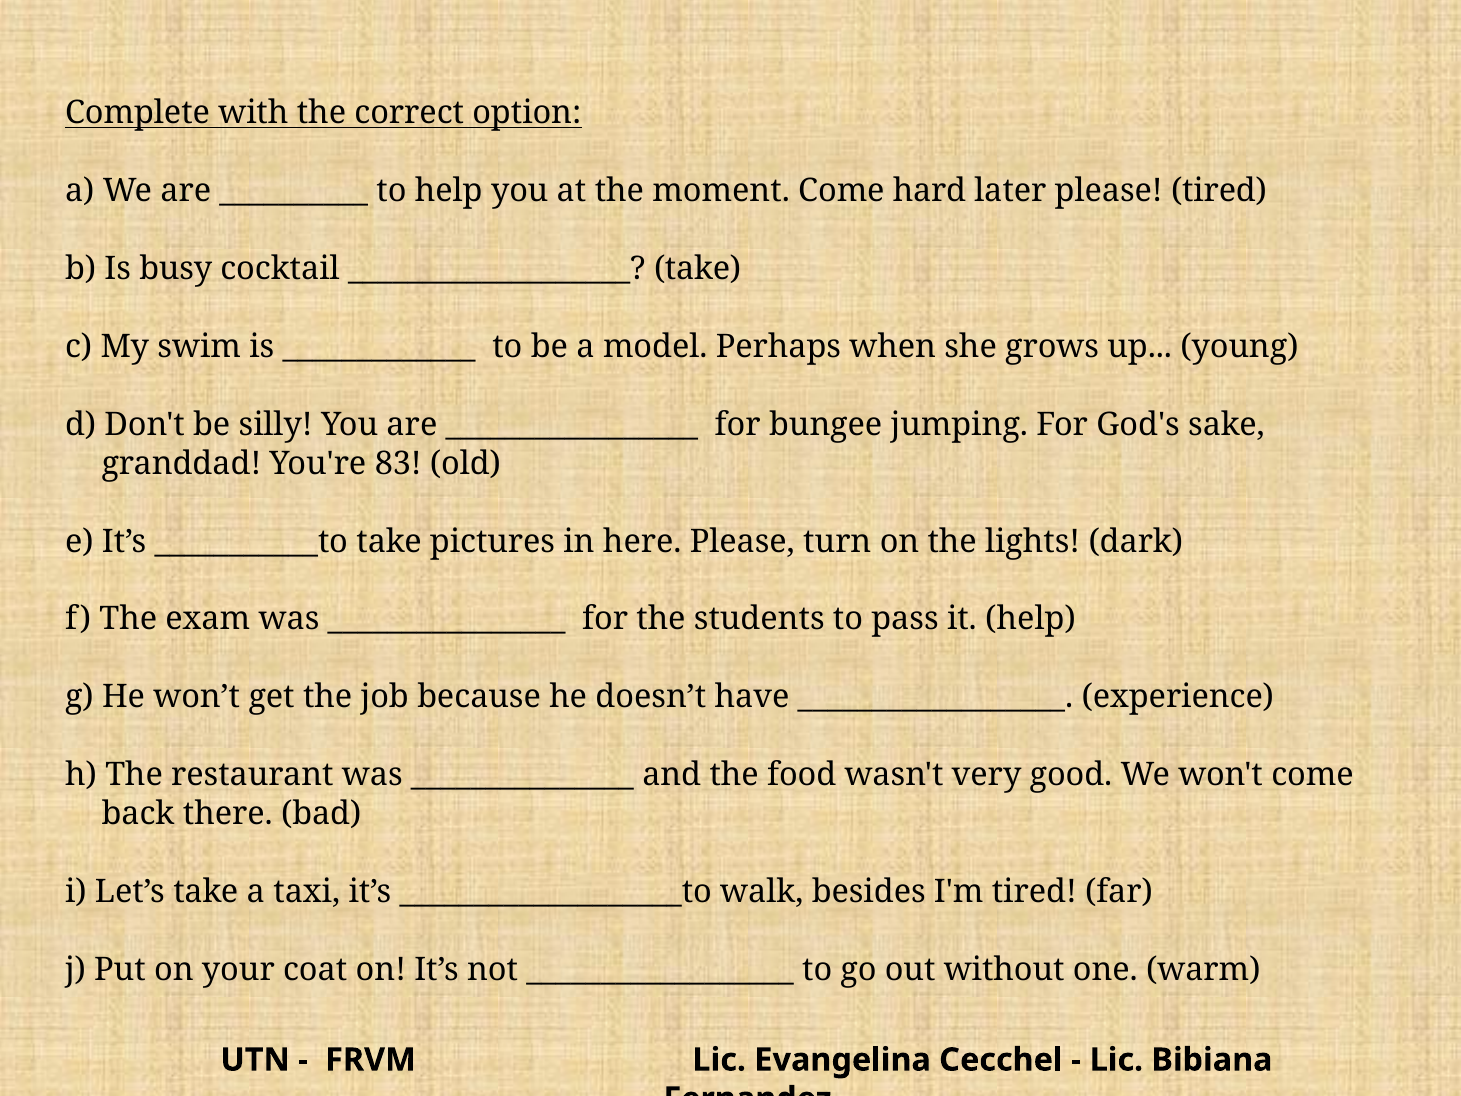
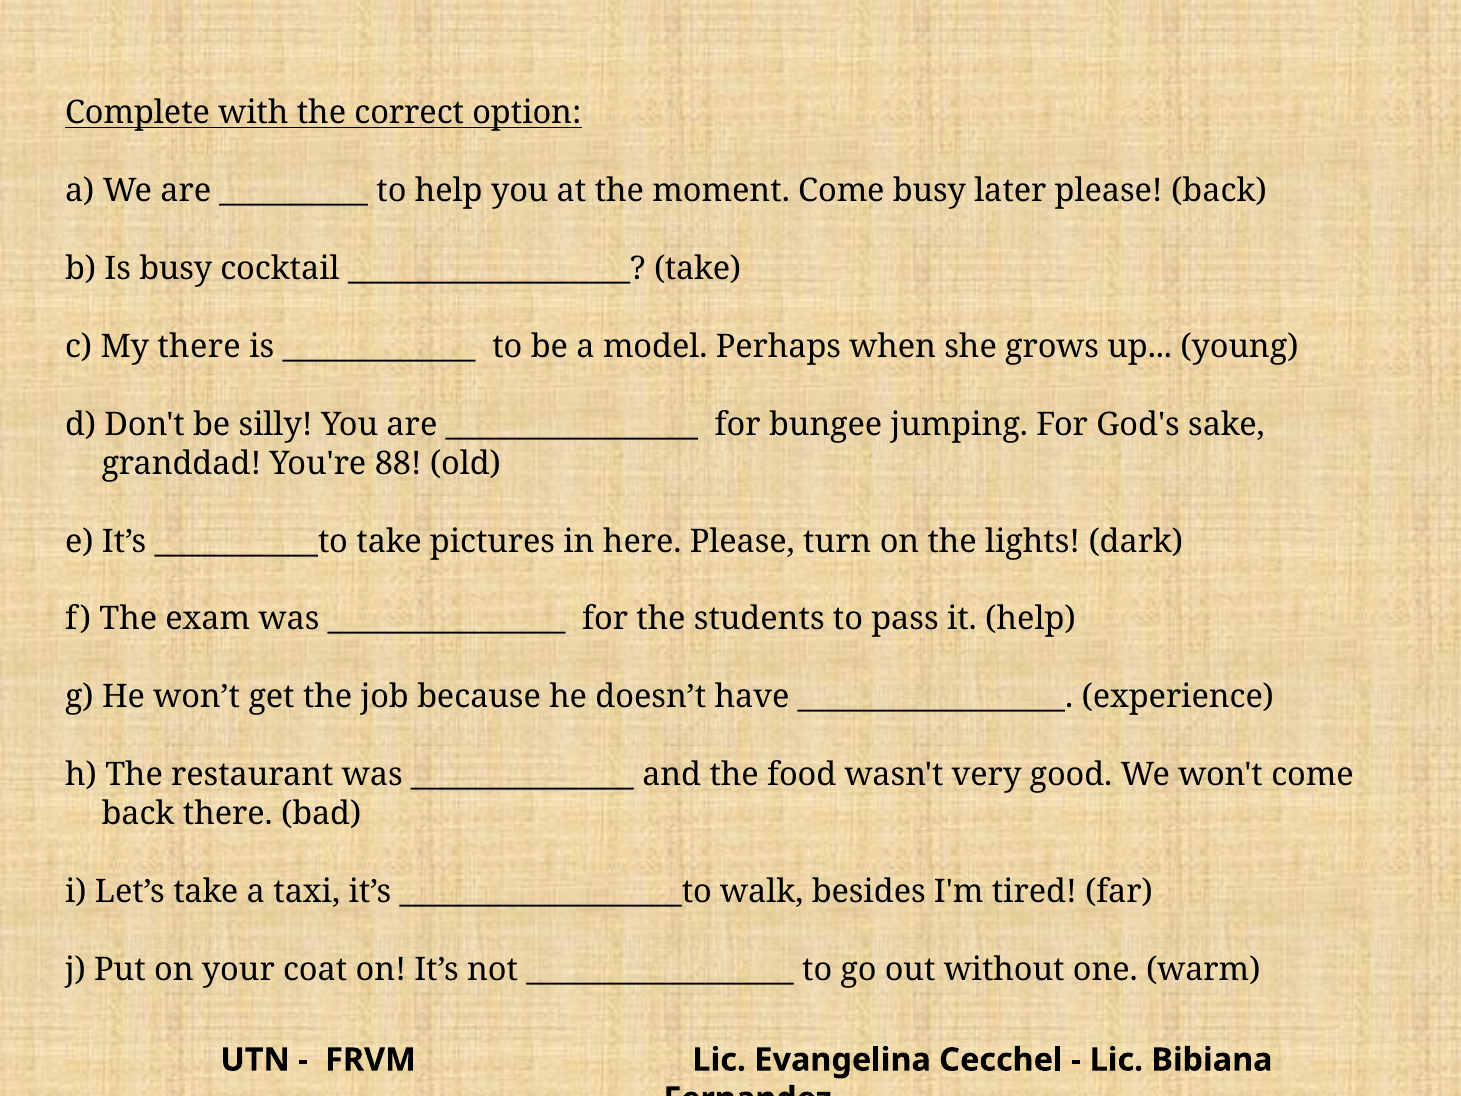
Come hard: hard -> busy
please tired: tired -> back
My swim: swim -> there
83: 83 -> 88
